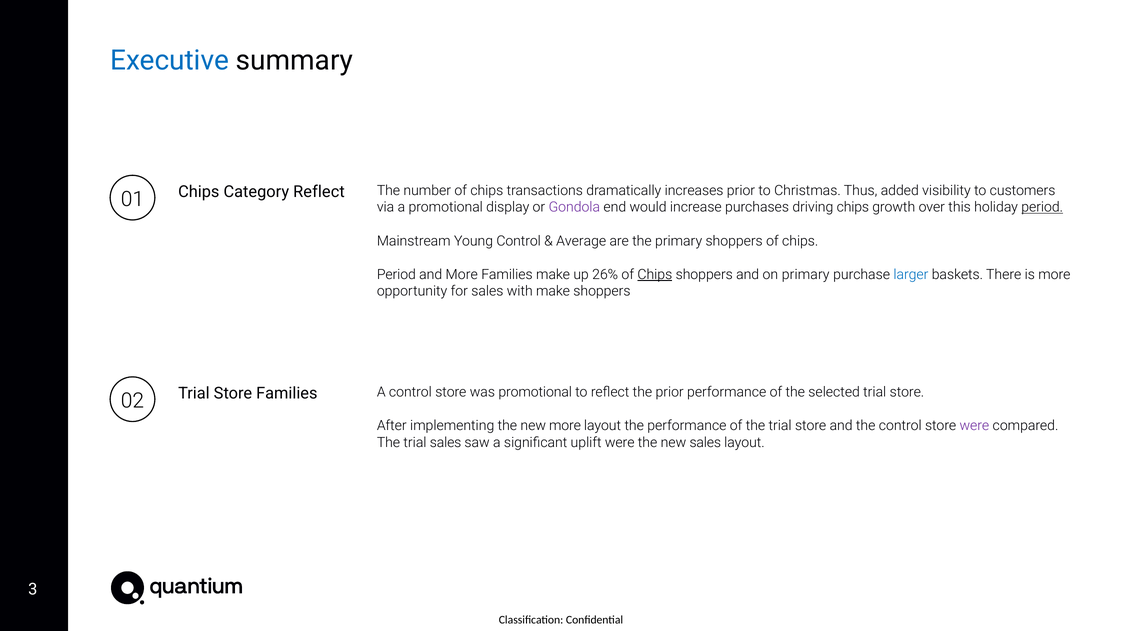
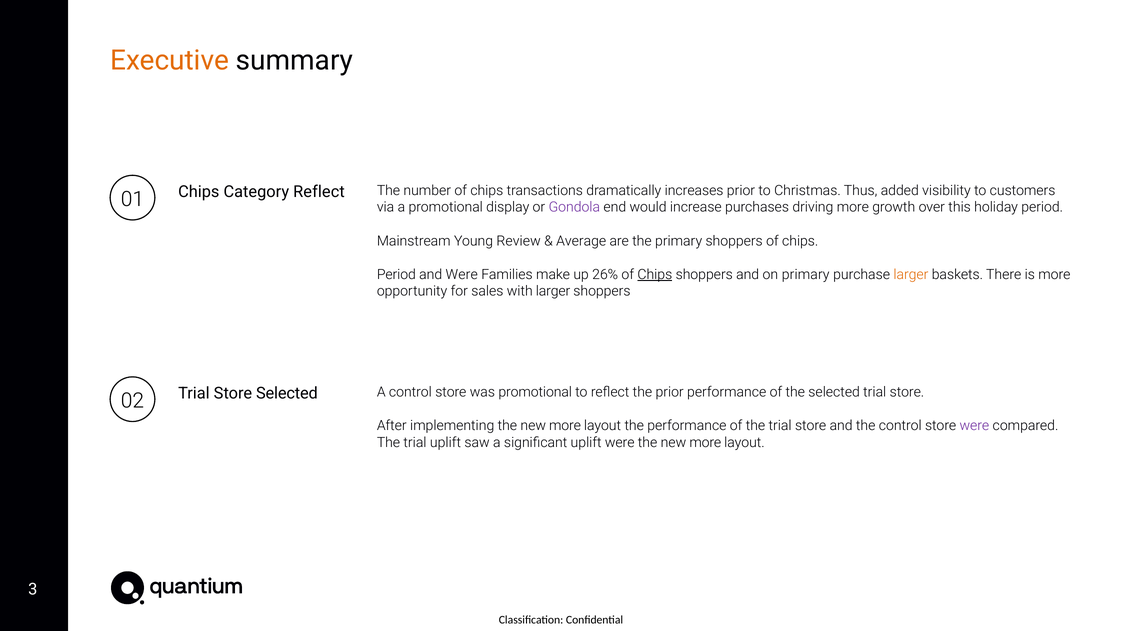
Executive colour: blue -> orange
driving chips: chips -> more
period at (1042, 207) underline: present -> none
Young Control: Control -> Review
and More: More -> Were
larger at (911, 275) colour: blue -> orange
with make: make -> larger
Store Families: Families -> Selected
trial sales: sales -> uplift
sales at (705, 443): sales -> more
